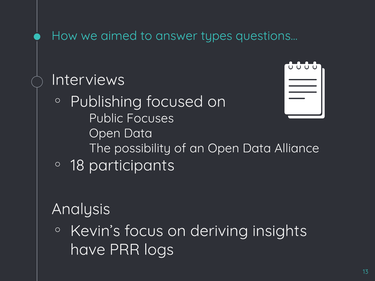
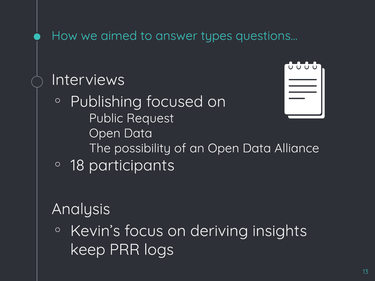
Focuses: Focuses -> Request
have: have -> keep
